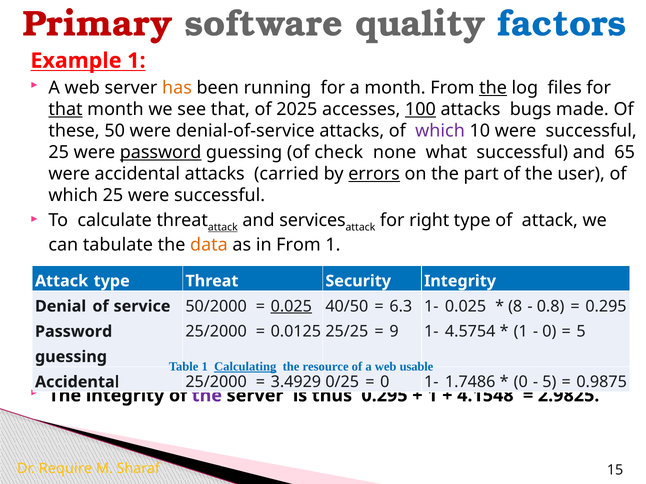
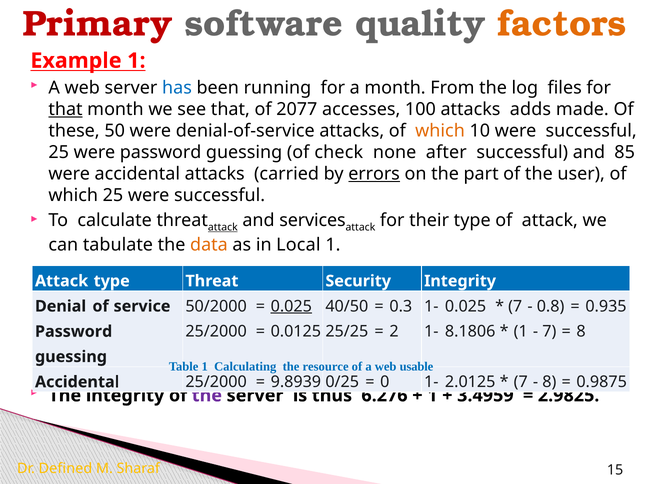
factors colour: blue -> orange
has colour: orange -> blue
the at (493, 88) underline: present -> none
2025: 2025 -> 2077
100 underline: present -> none
bugs: bugs -> adds
which at (440, 131) colour: purple -> orange
password at (161, 152) underline: present -> none
what: what -> after
65: 65 -> 85
right: right -> their
in From: From -> Local
6.3: 6.3 -> 0.3
8 at (515, 307): 8 -> 7
0.295 at (606, 307): 0.295 -> 0.935
9: 9 -> 2
4.5754: 4.5754 -> 8.1806
0 at (549, 332): 0 -> 7
5 at (581, 332): 5 -> 8
Calculating underline: present -> none
3.4929: 3.4929 -> 9.8939
1.7486: 1.7486 -> 2.0125
0 at (521, 382): 0 -> 7
5 at (549, 382): 5 -> 8
thus 0.295: 0.295 -> 6.276
4.1548: 4.1548 -> 3.4959
Require: Require -> Defined
